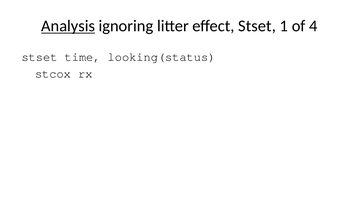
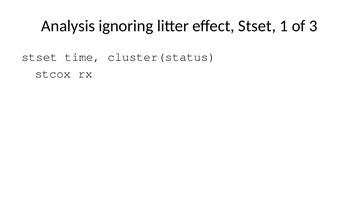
Analysis underline: present -> none
4: 4 -> 3
looking(status: looking(status -> cluster(status
